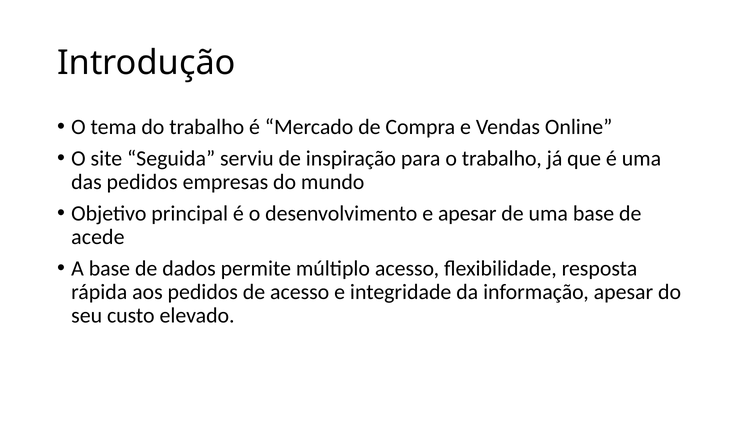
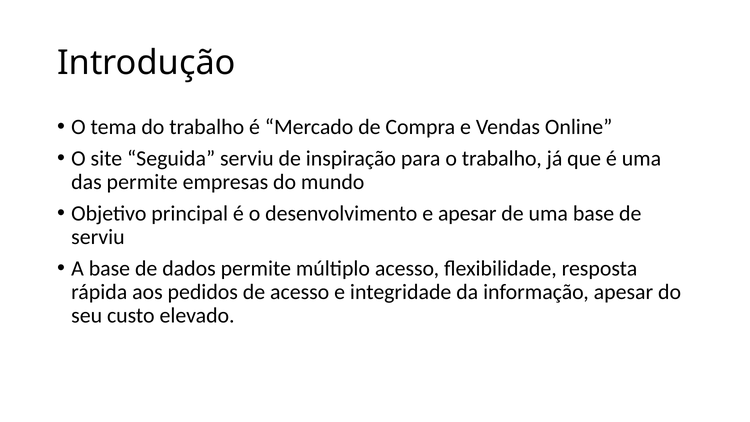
das pedidos: pedidos -> permite
acede at (98, 237): acede -> serviu
